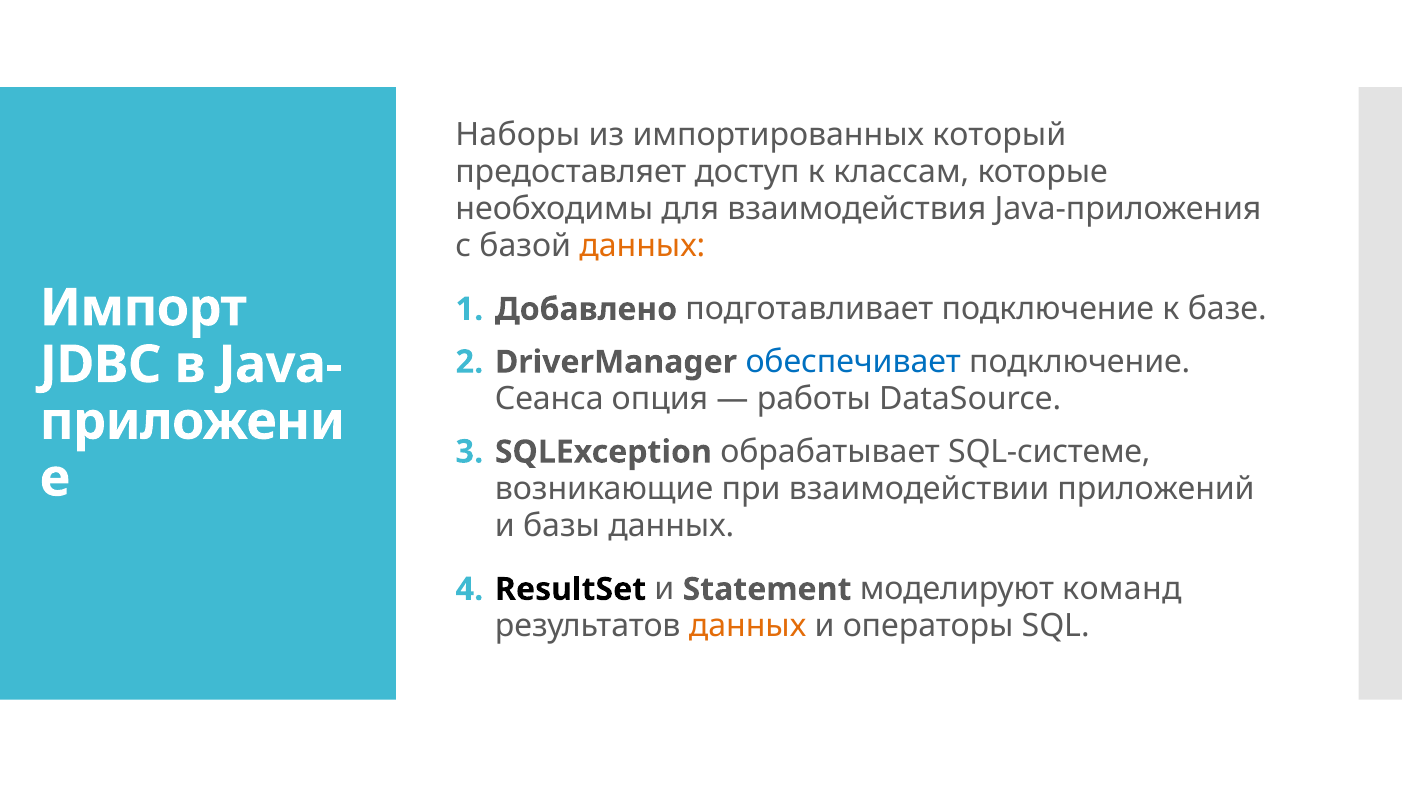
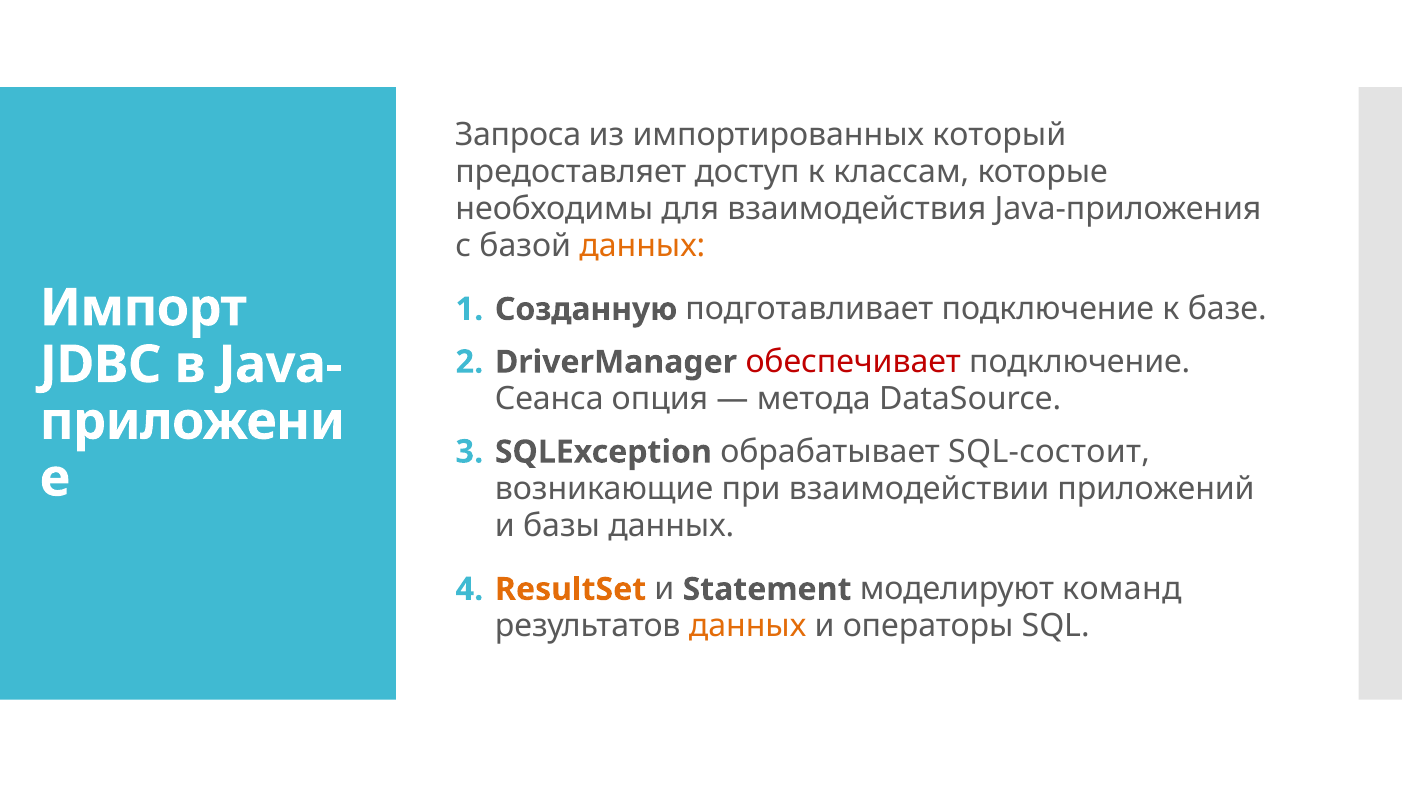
Наборы: Наборы -> Запроса
Добавлено: Добавлено -> Созданную
обеспечивает colour: blue -> red
работы: работы -> метода
SQL-системе: SQL-системе -> SQL-состоит
ResultSet colour: black -> orange
